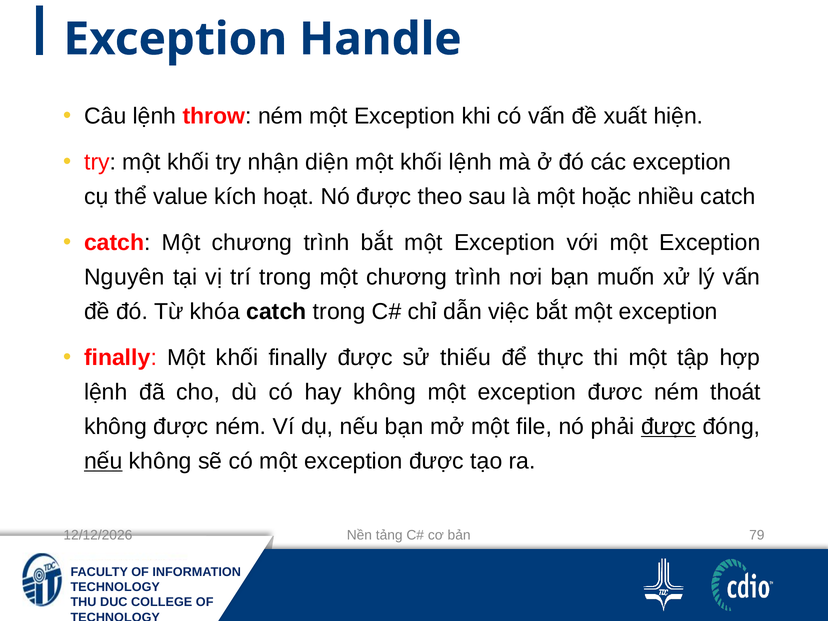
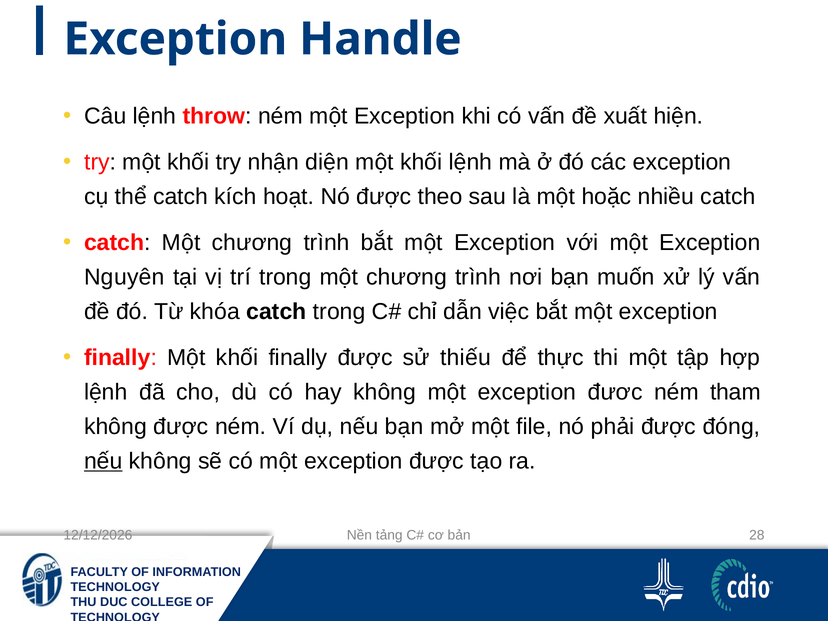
thể value: value -> catch
thoát: thoát -> tham
được at (669, 427) underline: present -> none
79: 79 -> 28
